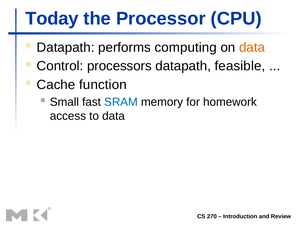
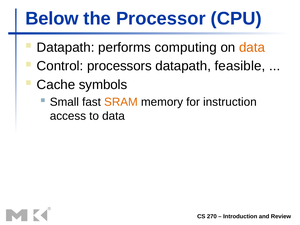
Today: Today -> Below
function: function -> symbols
SRAM colour: blue -> orange
homework: homework -> instruction
